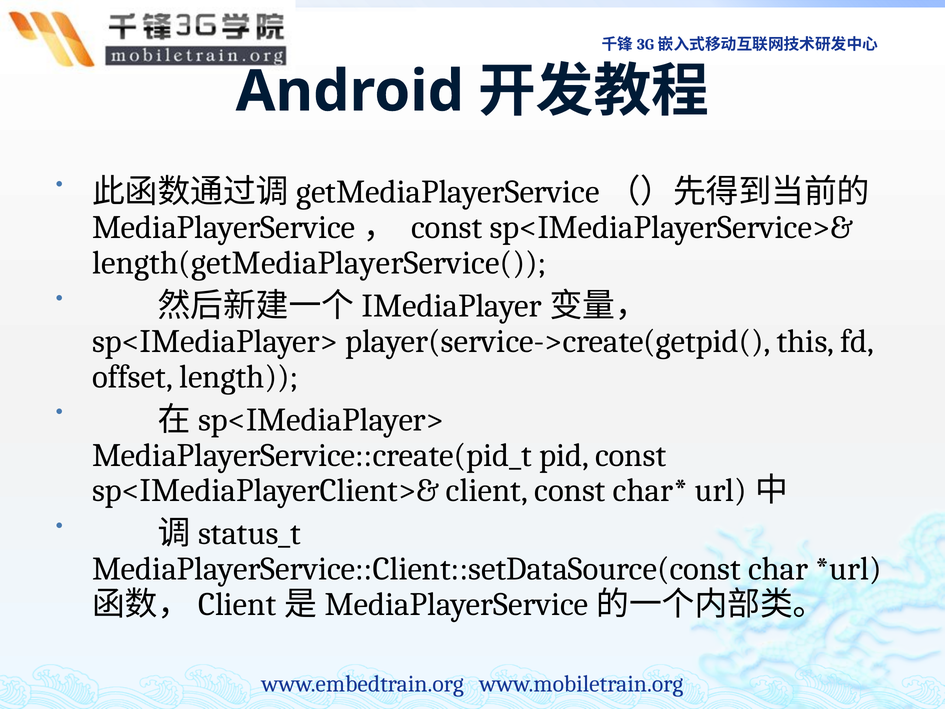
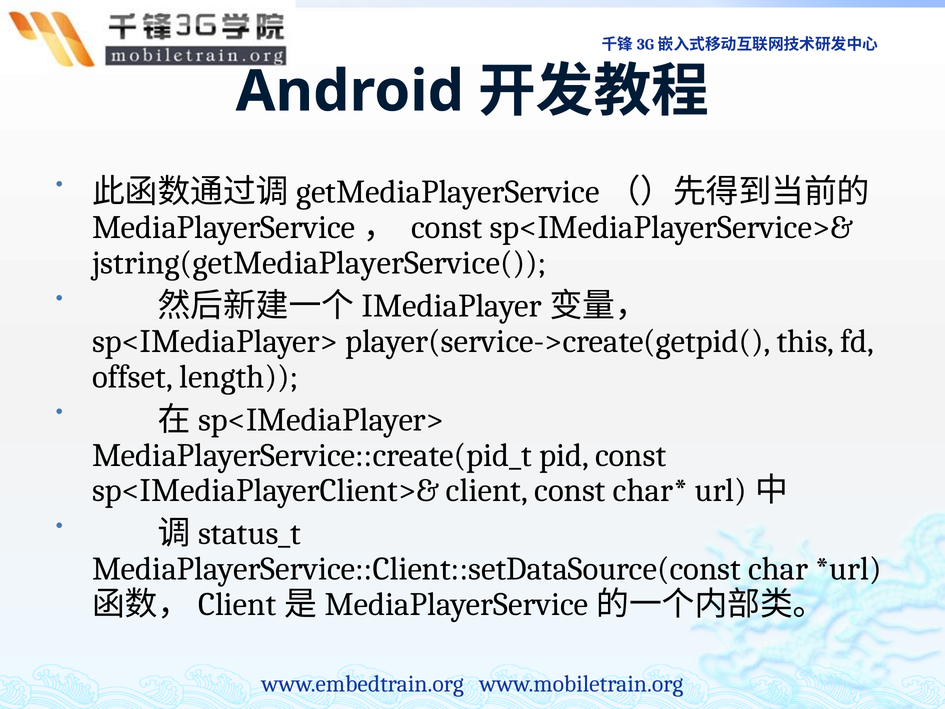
length(getMediaPlayerService(: length(getMediaPlayerService( -> jstring(getMediaPlayerService(
